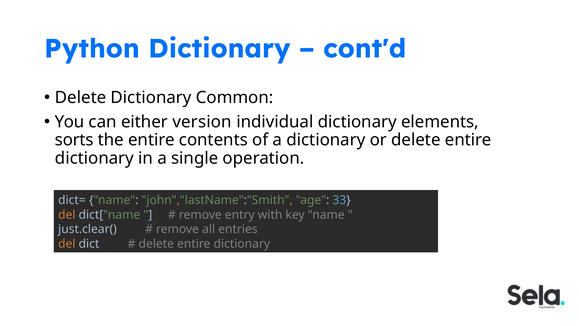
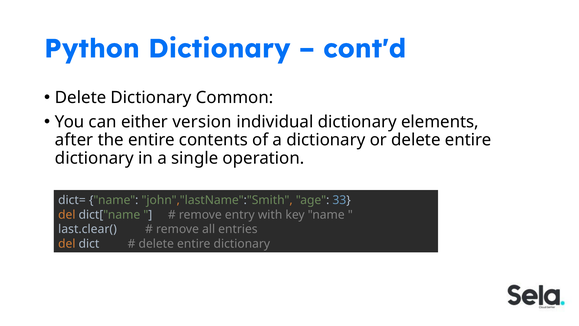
sorts: sorts -> after
just.clear(: just.clear( -> last.clear(
